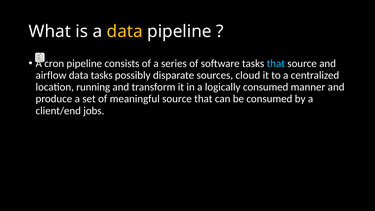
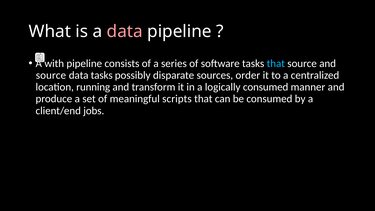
data at (125, 32) colour: yellow -> pink
cron: cron -> with
airflow at (51, 75): airflow -> source
cloud: cloud -> order
meaningful source: source -> scripts
